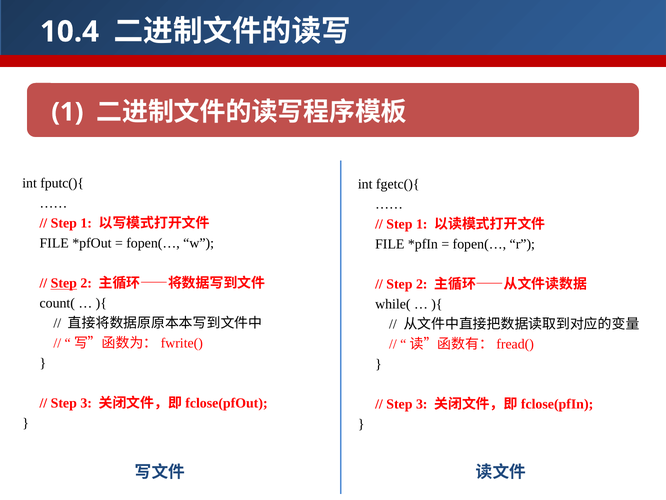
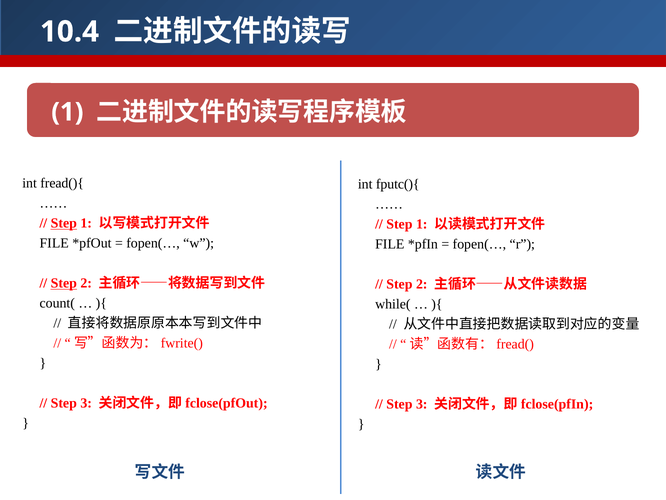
fputc(){: fputc(){ -> fread(){
fgetc(){: fgetc(){ -> fputc(){
Step at (64, 223) underline: none -> present
